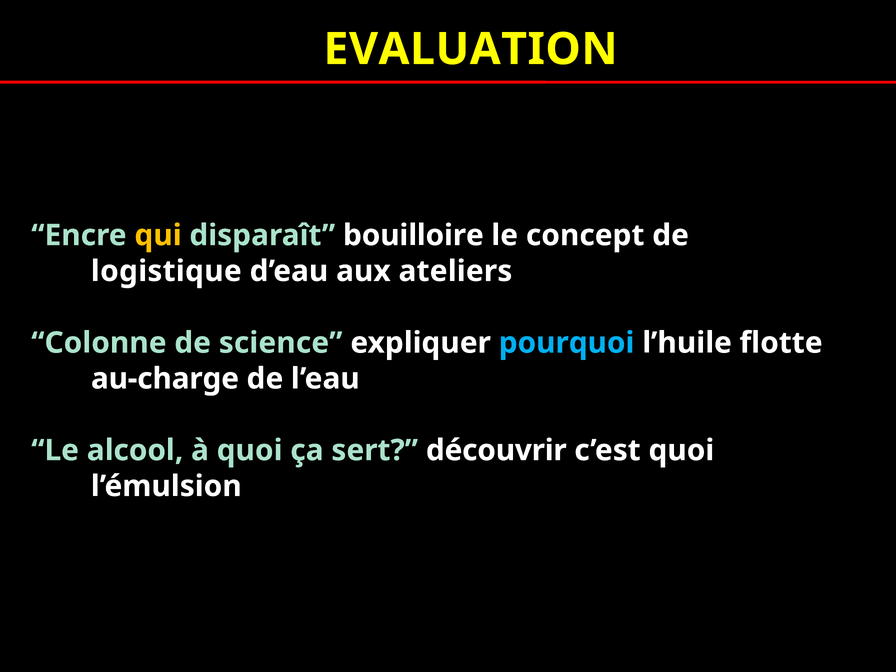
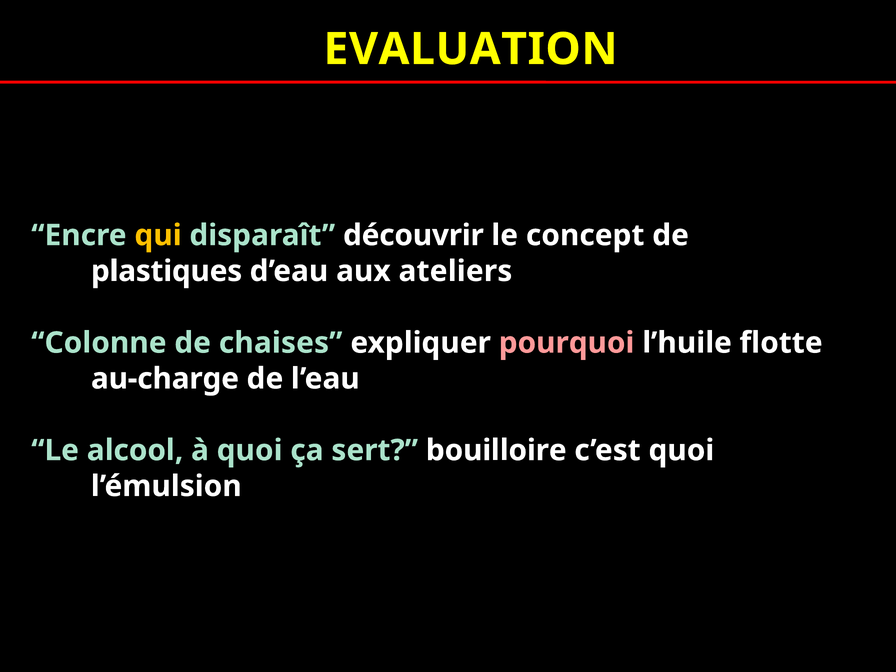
bouilloire: bouilloire -> découvrir
logistique: logistique -> plastiques
science: science -> chaises
pourquoi colour: light blue -> pink
découvrir: découvrir -> bouilloire
